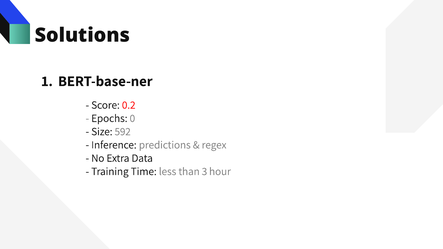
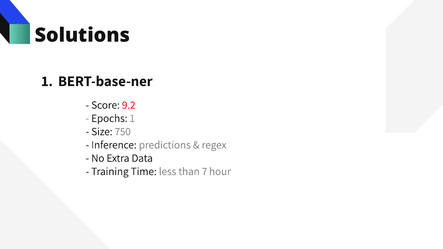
0.2: 0.2 -> 9.2
Epochs 0: 0 -> 1
592: 592 -> 750
3: 3 -> 7
